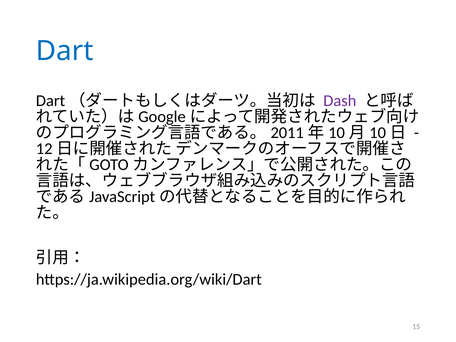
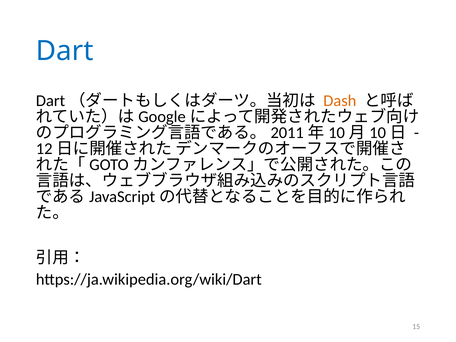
Dash colour: purple -> orange
